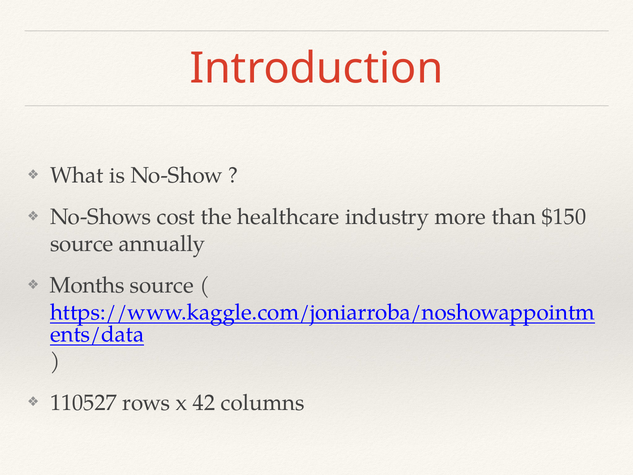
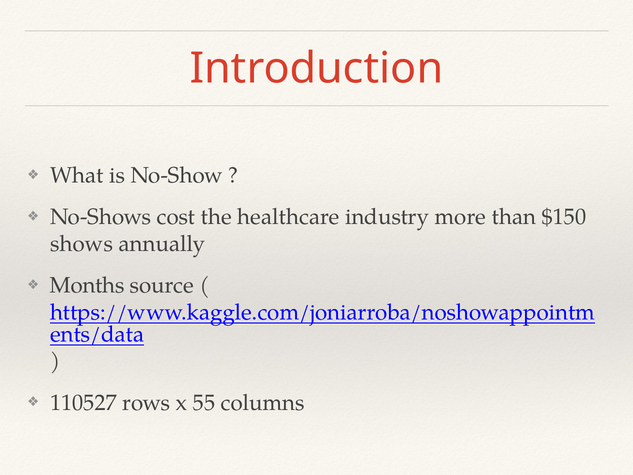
source at (82, 244): source -> shows
42: 42 -> 55
